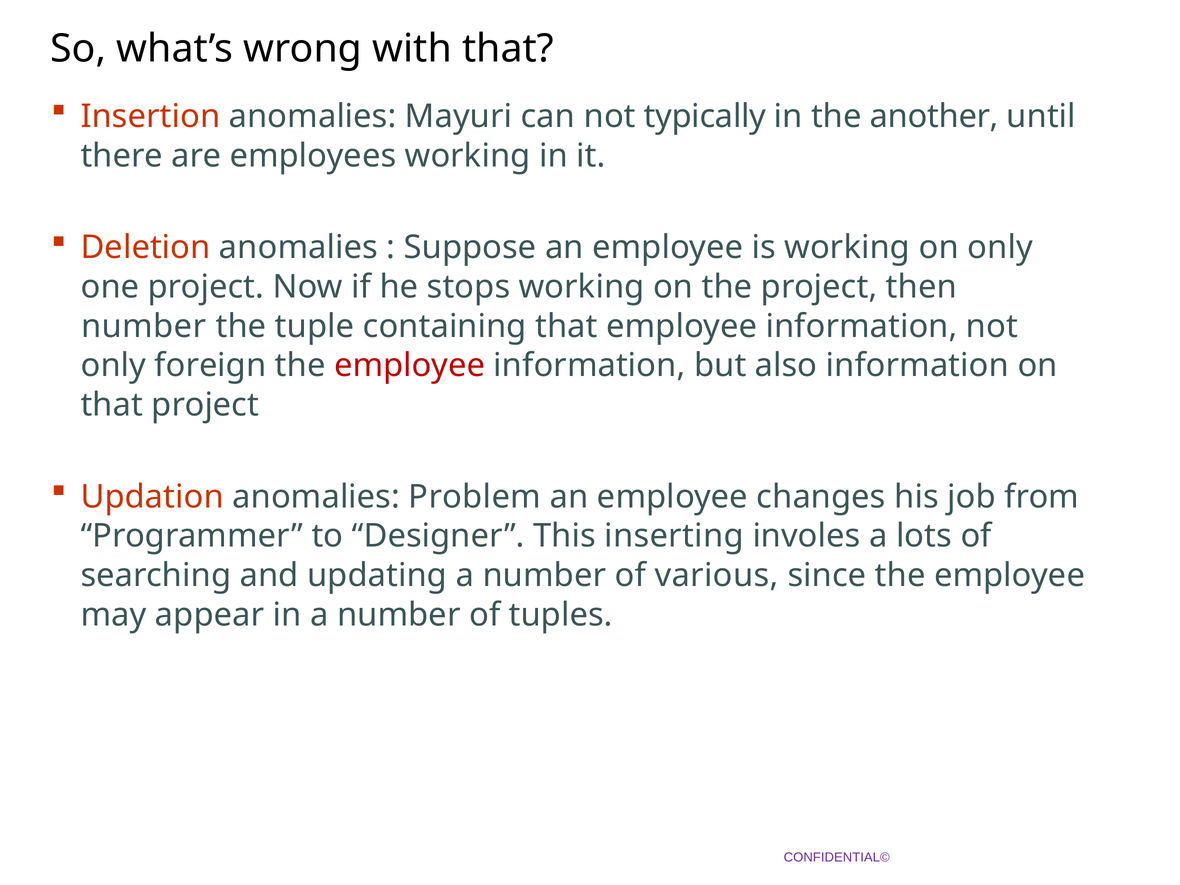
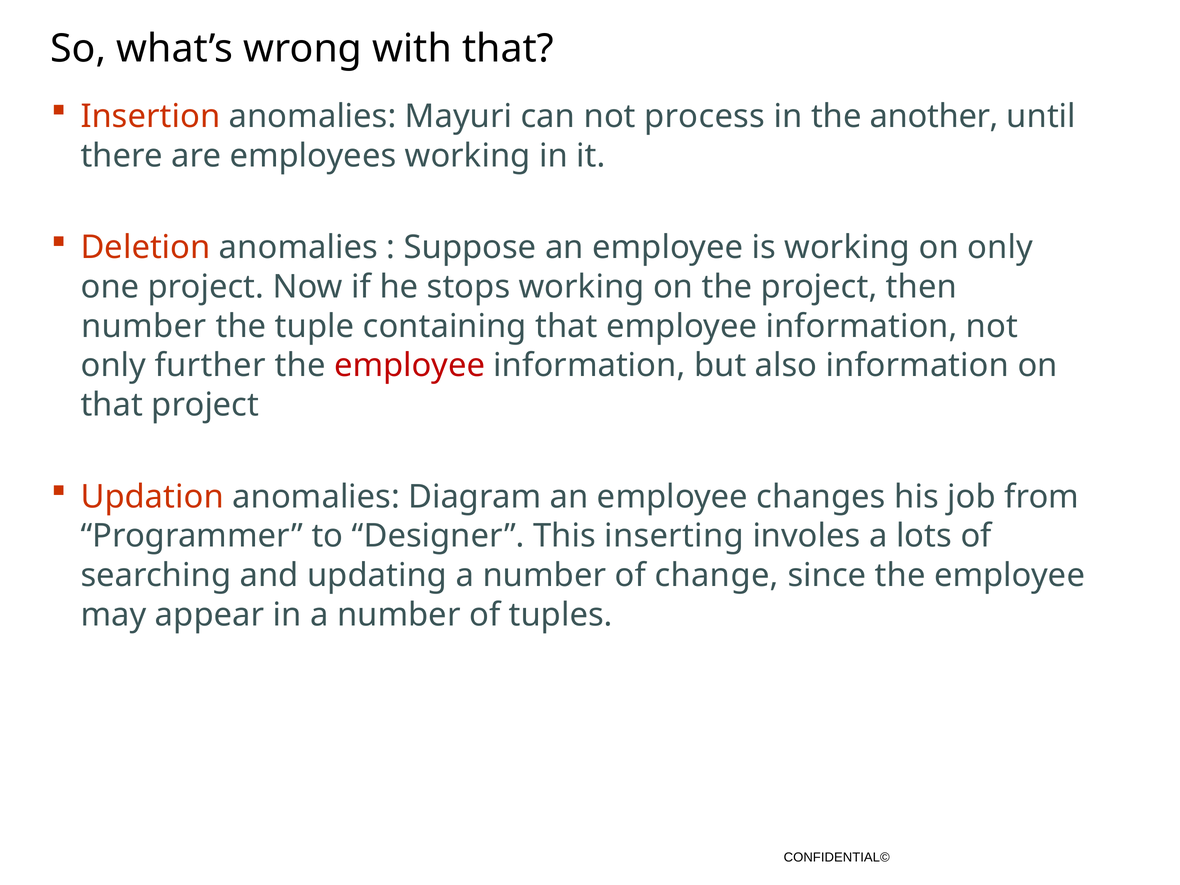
typically: typically -> process
foreign: foreign -> further
Problem: Problem -> Diagram
various: various -> change
CONFIDENTIAL© colour: purple -> black
